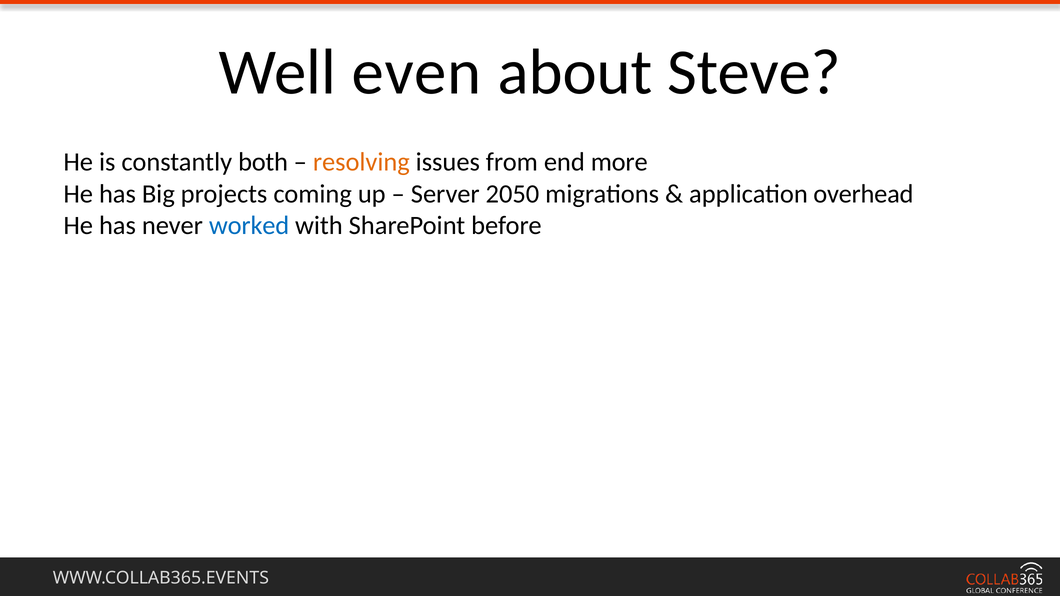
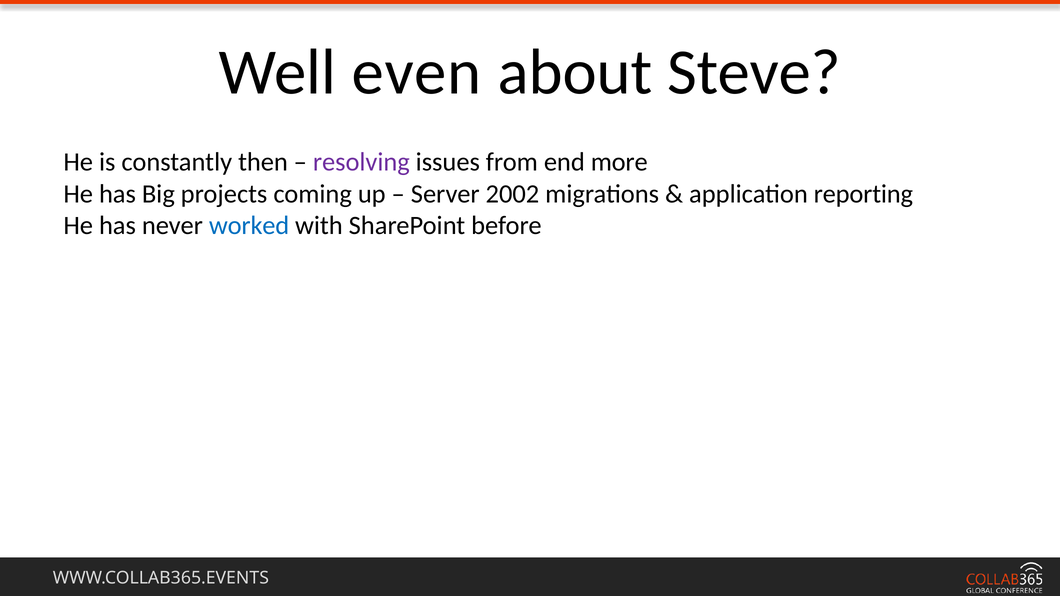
both: both -> then
resolving colour: orange -> purple
2050: 2050 -> 2002
overhead: overhead -> reporting
